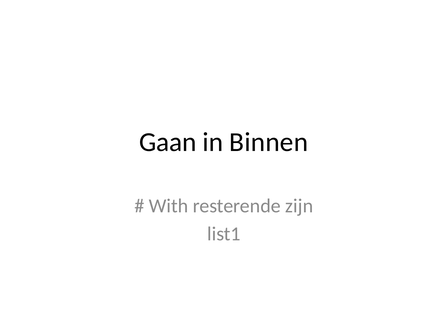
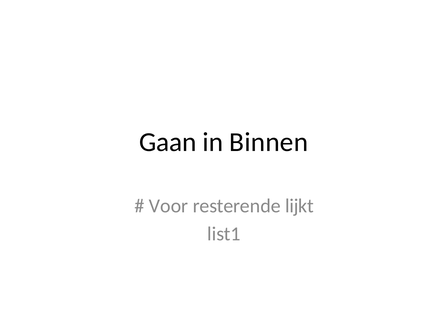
With: With -> Voor
zijn: zijn -> lijkt
